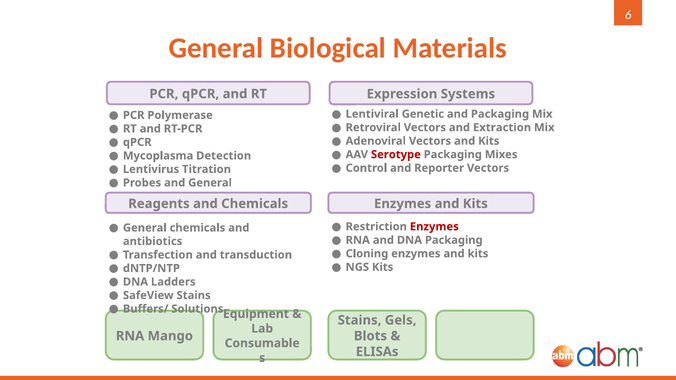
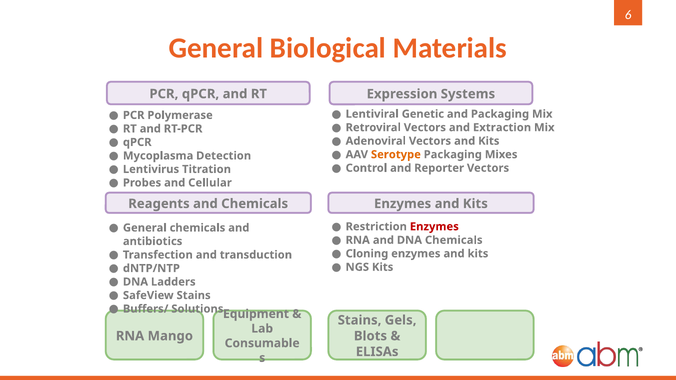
Serotype colour: red -> orange
and General: General -> Cellular
DNA Packaging: Packaging -> Chemicals
